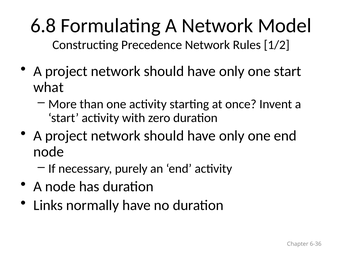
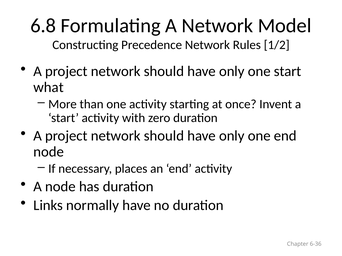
purely: purely -> places
